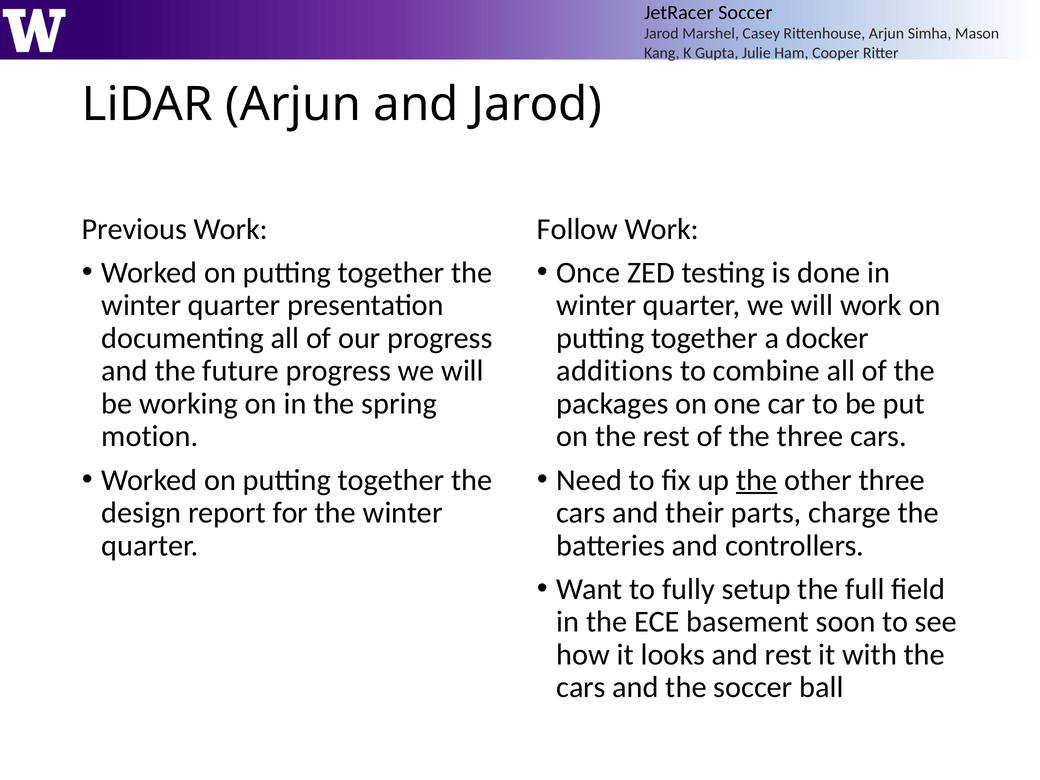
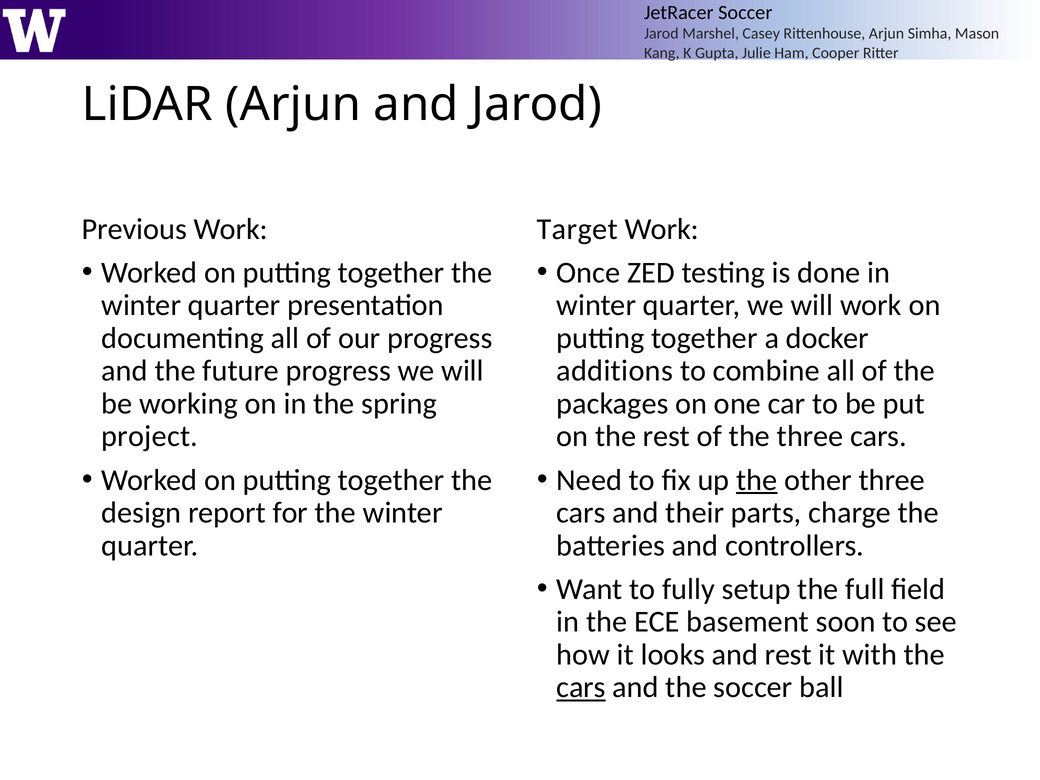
Follow: Follow -> Target
motion: motion -> project
cars at (581, 687) underline: none -> present
